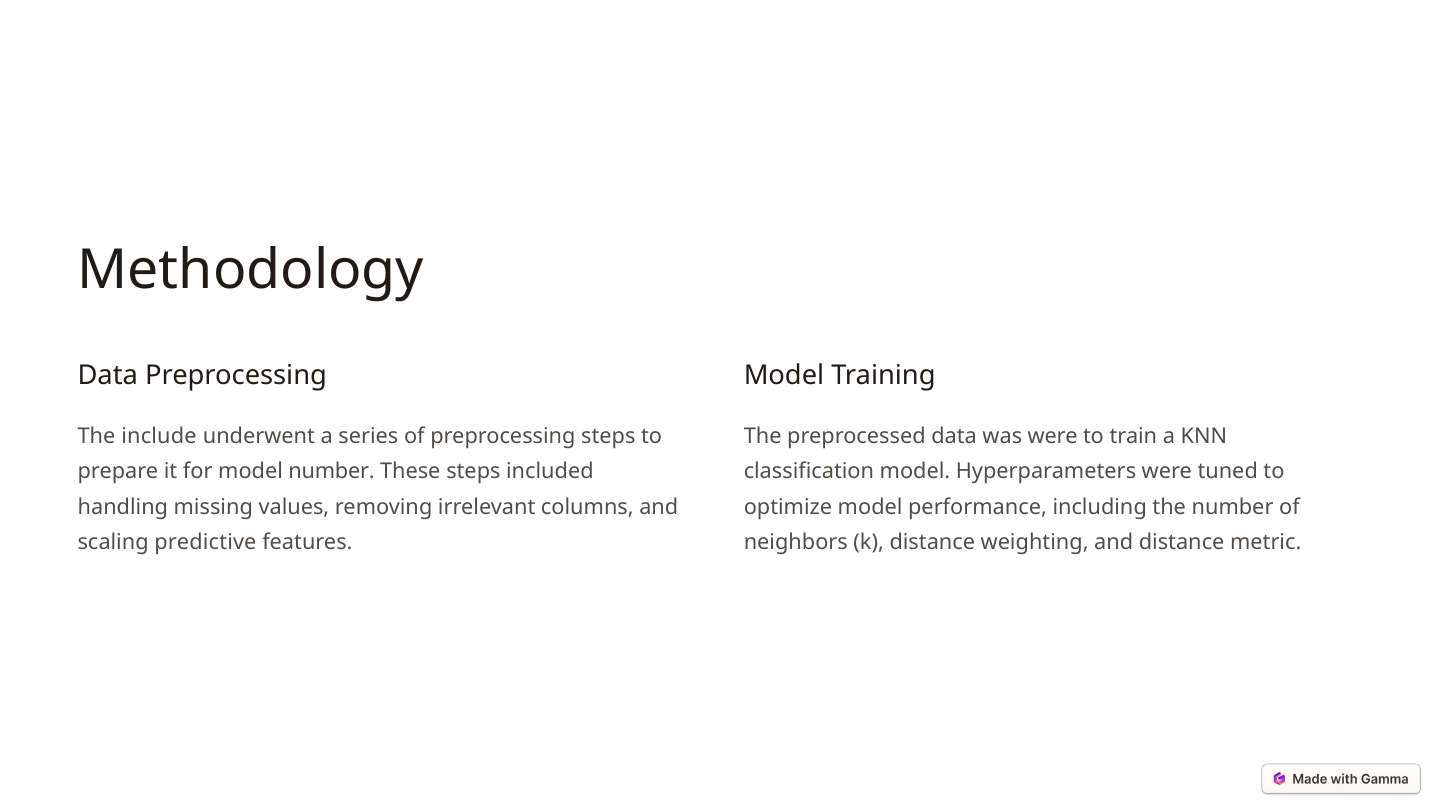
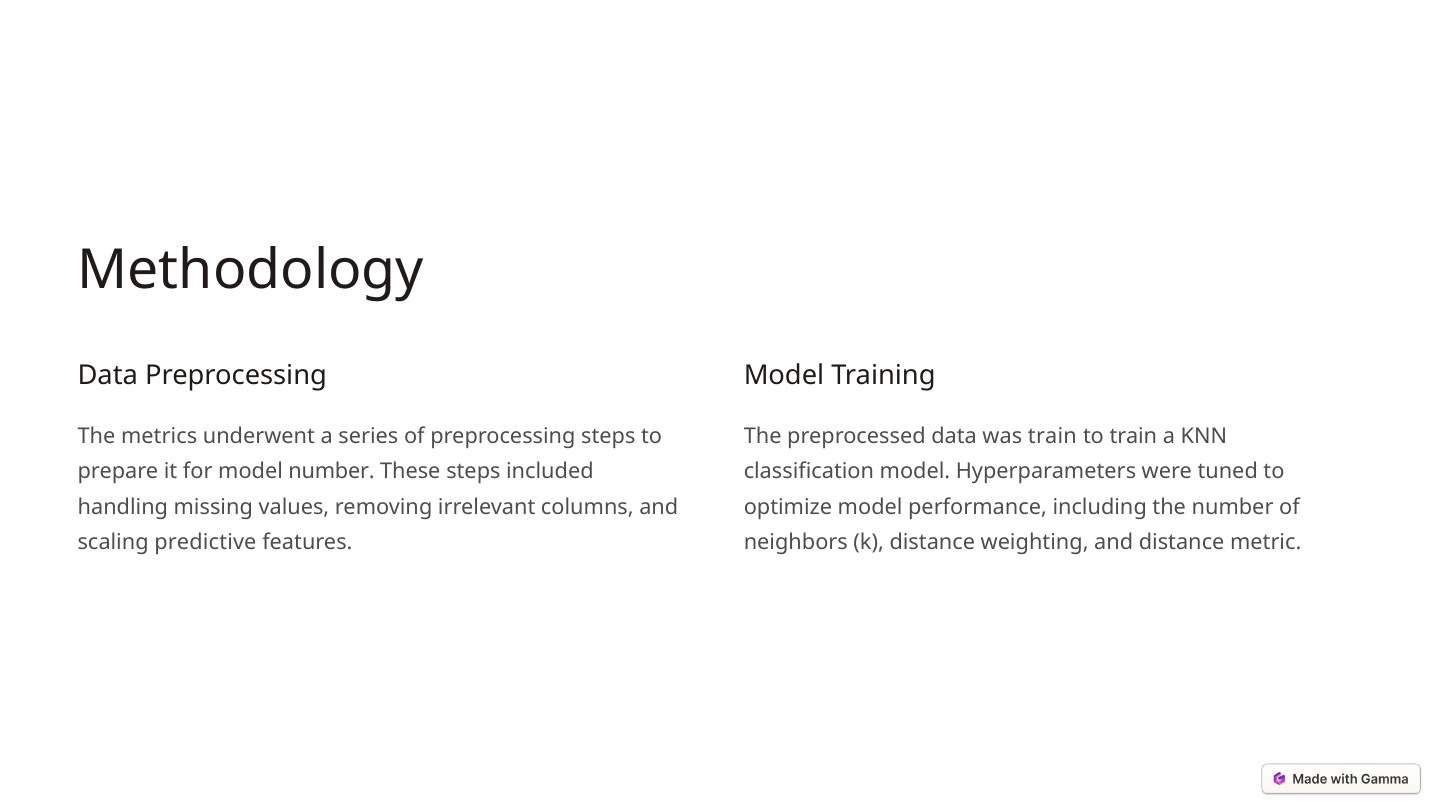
include: include -> metrics
was were: were -> train
